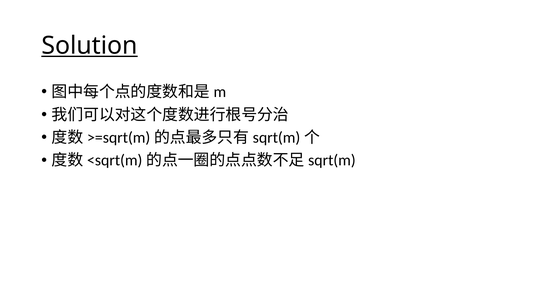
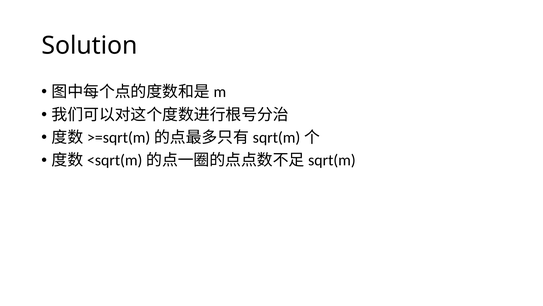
Solution underline: present -> none
